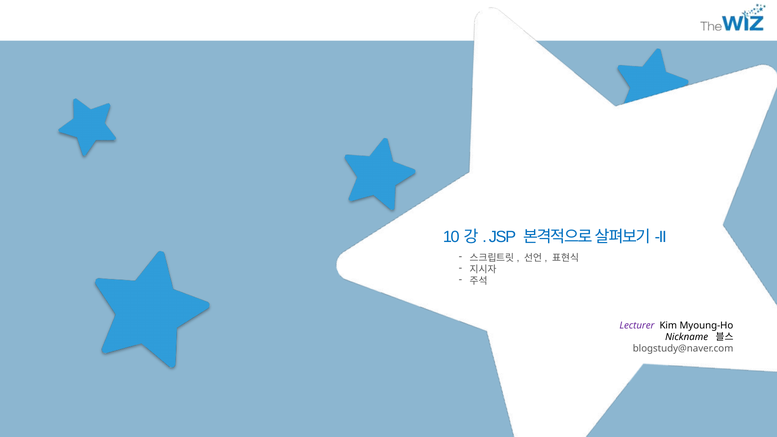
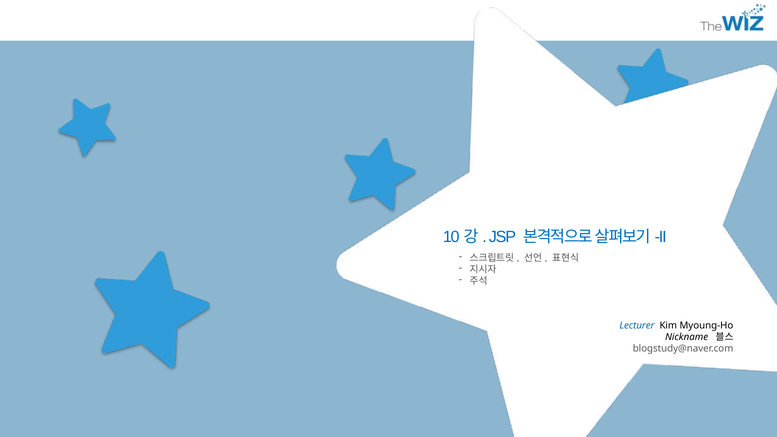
Lecturer colour: purple -> blue
